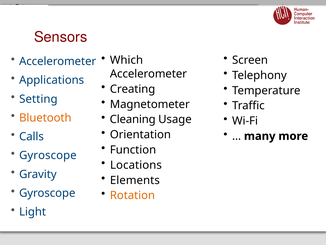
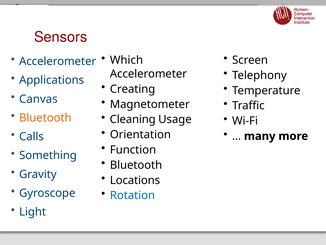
Setting: Setting -> Canvas
Gyroscope at (48, 155): Gyroscope -> Something
Locations at (136, 165): Locations -> Bluetooth
Elements: Elements -> Locations
Rotation colour: orange -> blue
